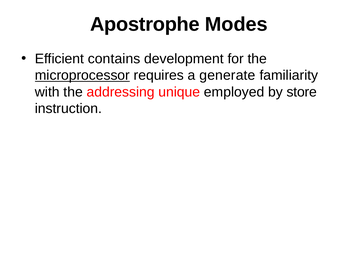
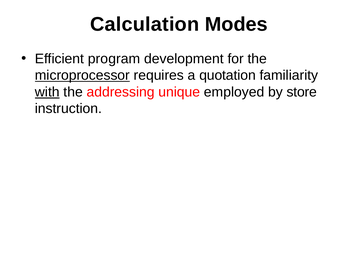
Apostrophe: Apostrophe -> Calculation
contains: contains -> program
generate: generate -> quotation
with underline: none -> present
